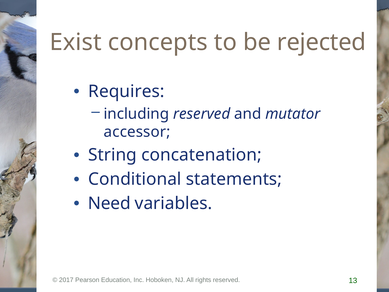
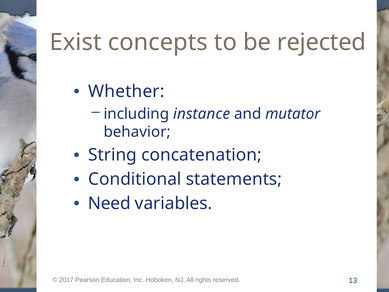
Requires: Requires -> Whether
including reserved: reserved -> instance
accessor: accessor -> behavior
